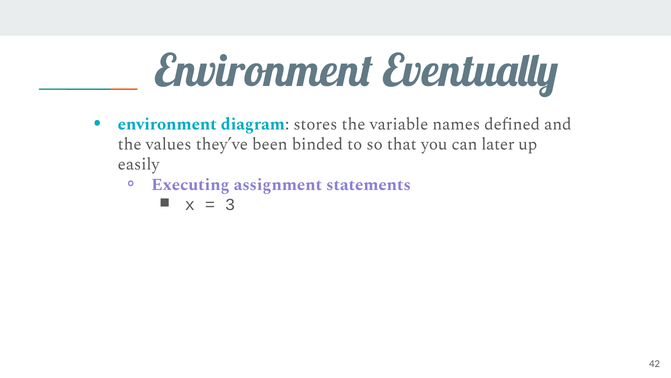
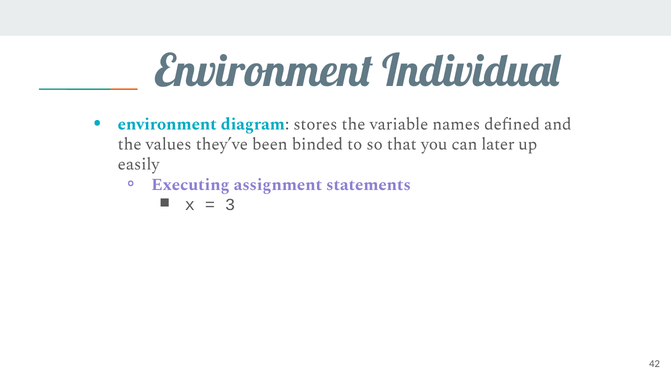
Eventually: Eventually -> Individual
